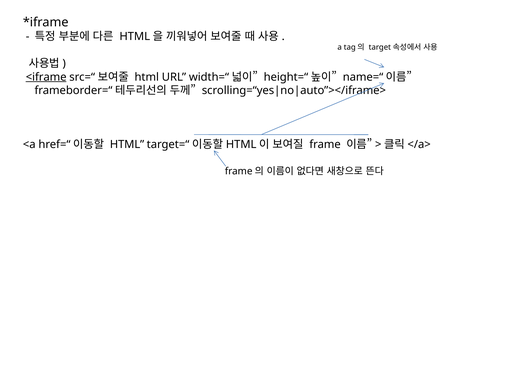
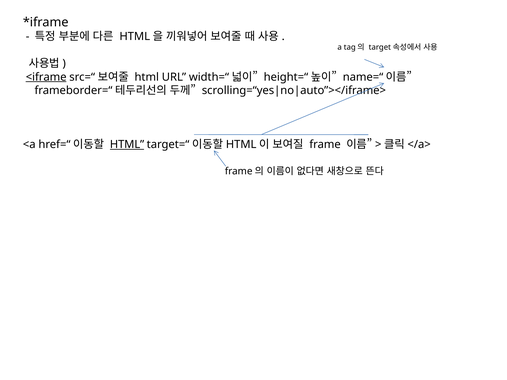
HTML at (127, 145) underline: none -> present
